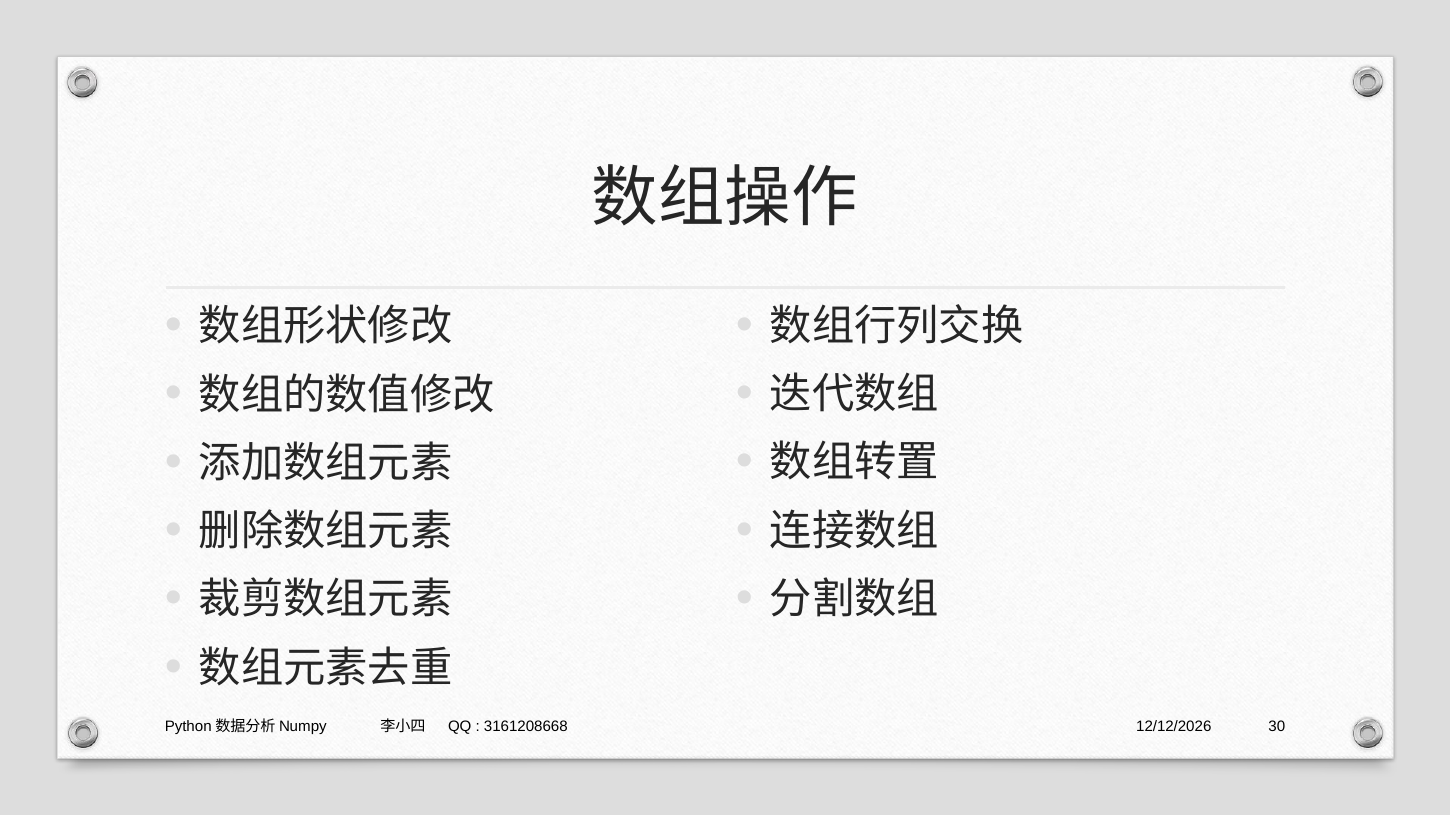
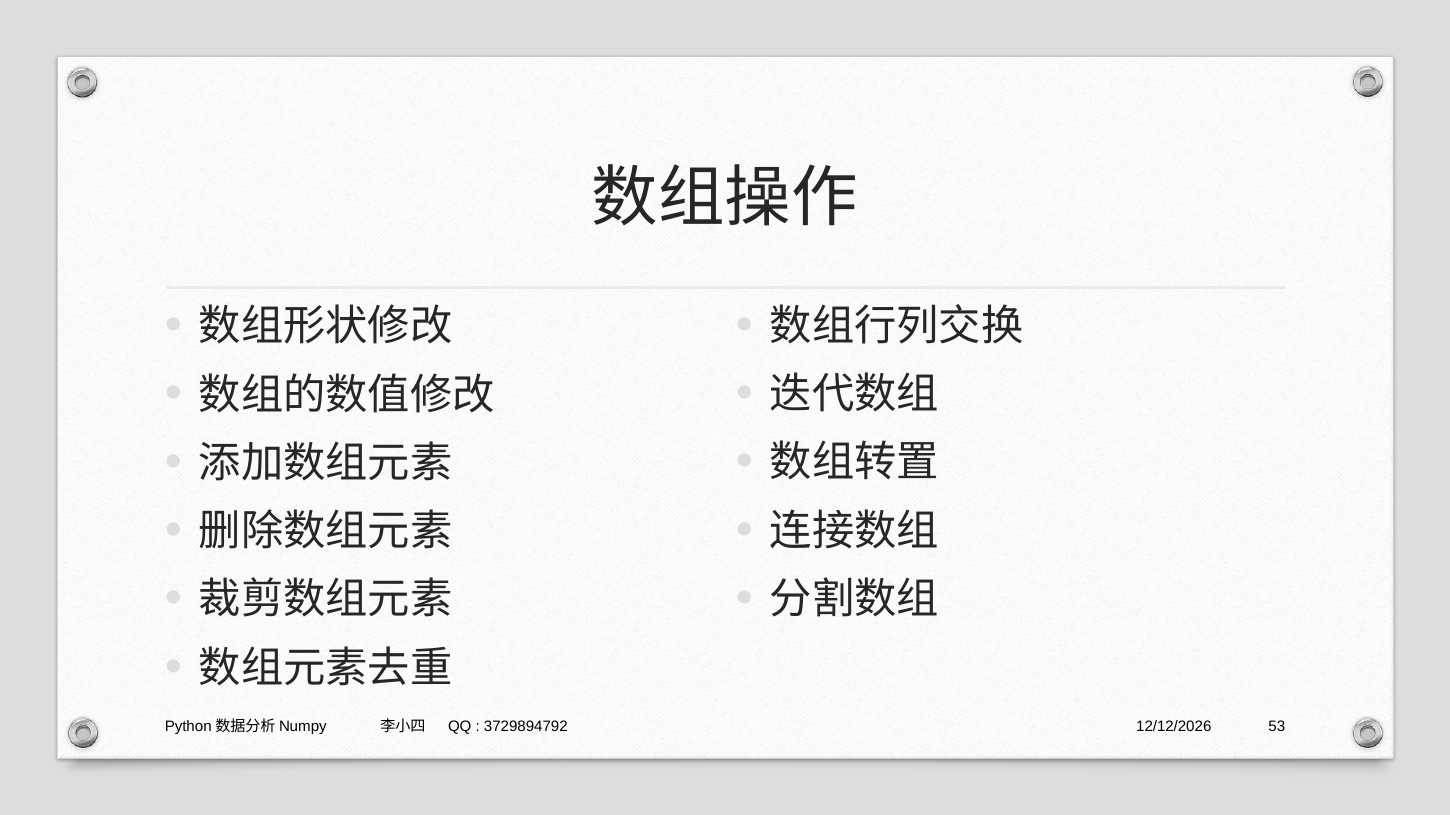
3161208668: 3161208668 -> 3729894792
30: 30 -> 53
